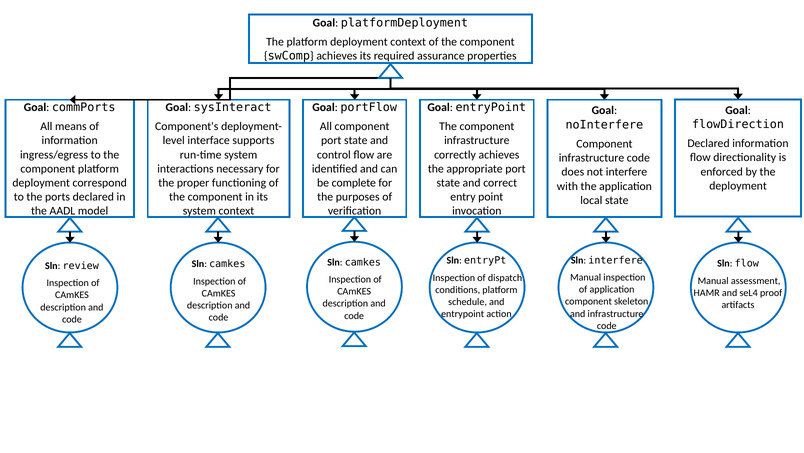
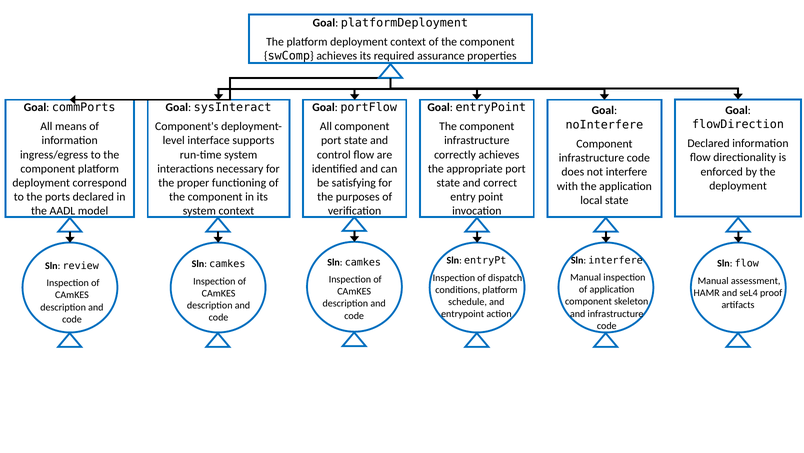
complete: complete -> satisfying
